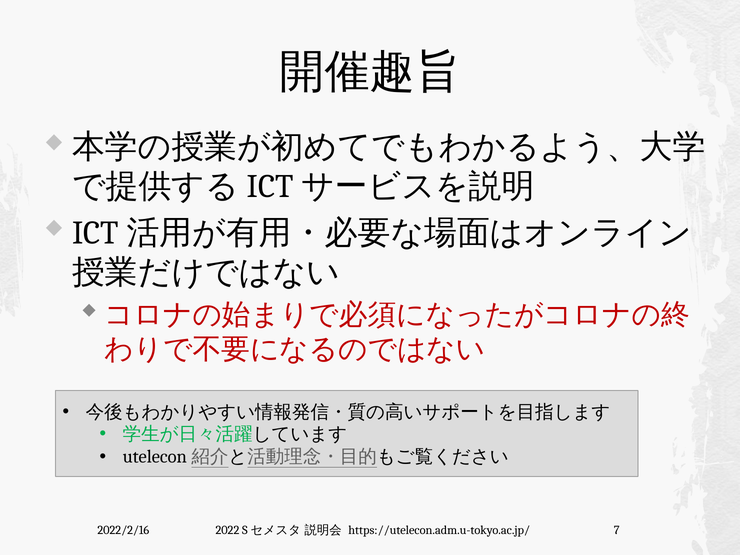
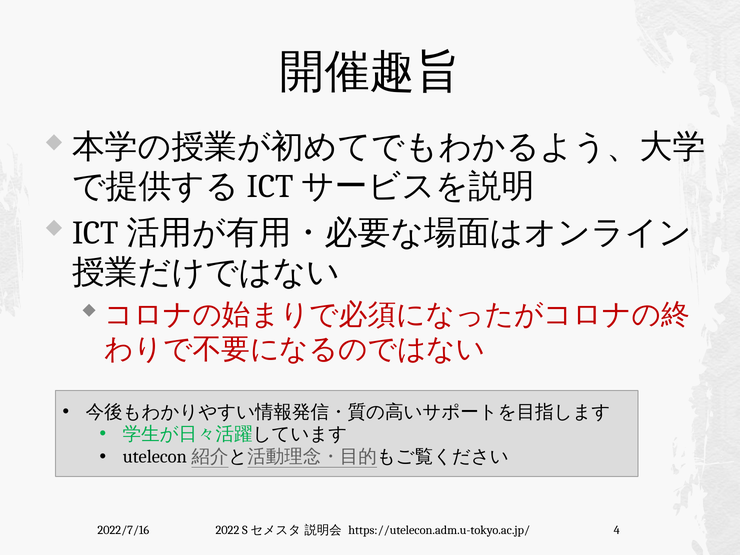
2022/2/16: 2022/2/16 -> 2022/7/16
7: 7 -> 4
